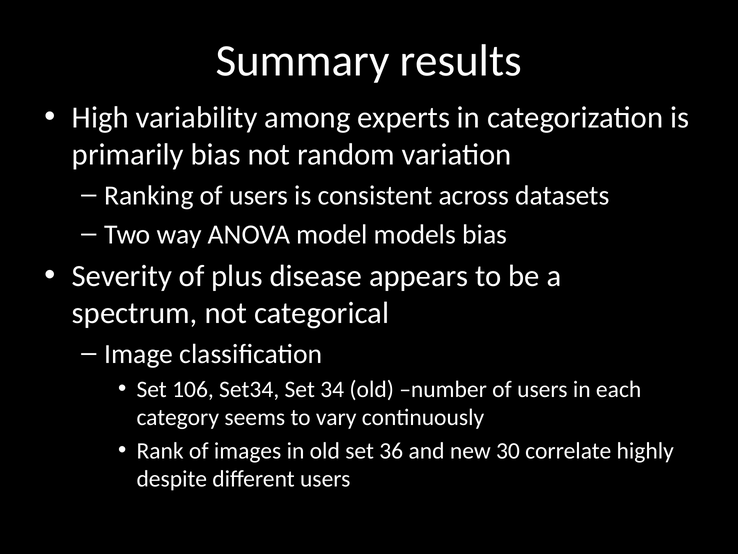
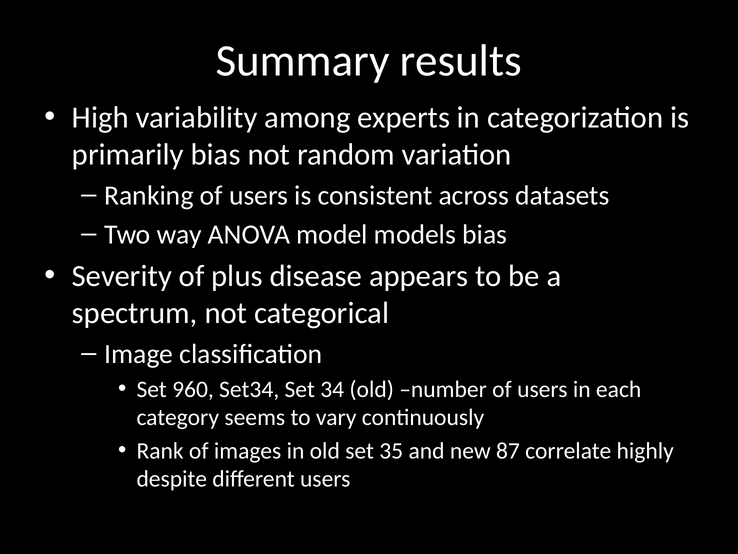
106: 106 -> 960
36: 36 -> 35
30: 30 -> 87
